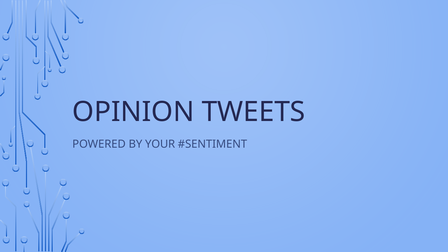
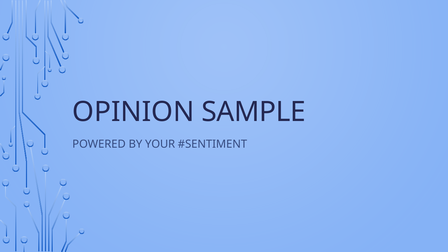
TWEETS: TWEETS -> SAMPLE
